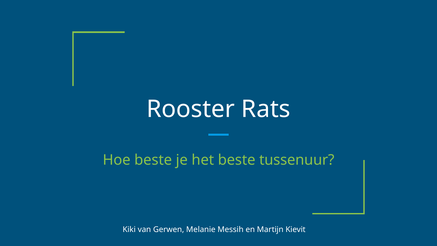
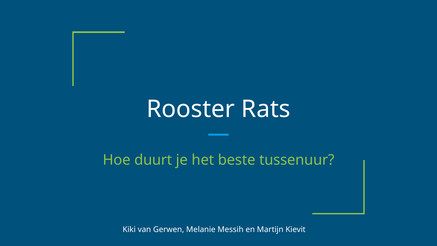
Hoe beste: beste -> duurt
